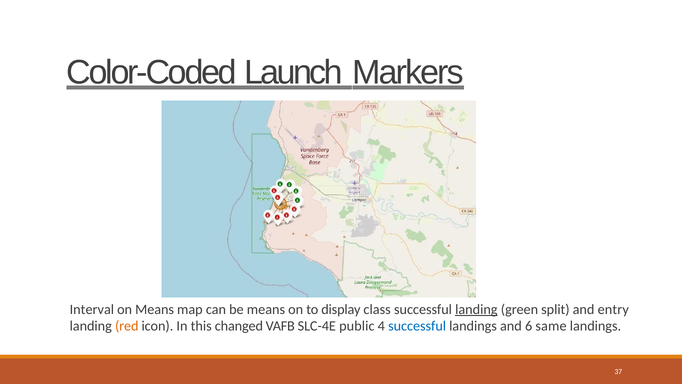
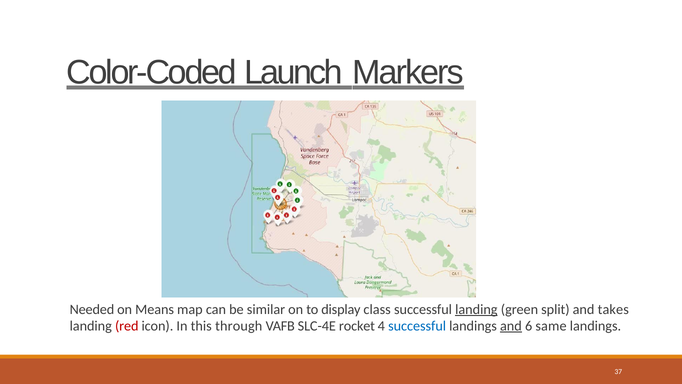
Interval: Interval -> Needed
be means: means -> similar
entry: entry -> takes
red colour: orange -> red
changed: changed -> through
public: public -> rocket
and at (511, 326) underline: none -> present
